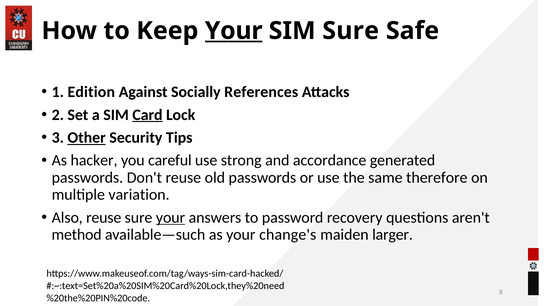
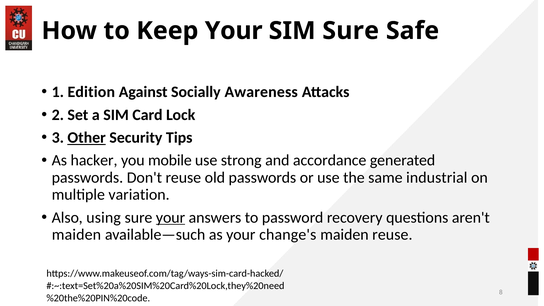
Your at (234, 31) underline: present -> none
References: References -> Awareness
Card underline: present -> none
careful: careful -> mobile
therefore: therefore -> industrial
Also reuse: reuse -> using
method at (77, 235): method -> maiden
maiden larger: larger -> reuse
